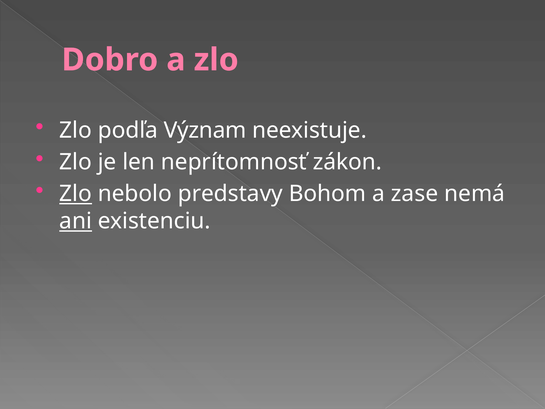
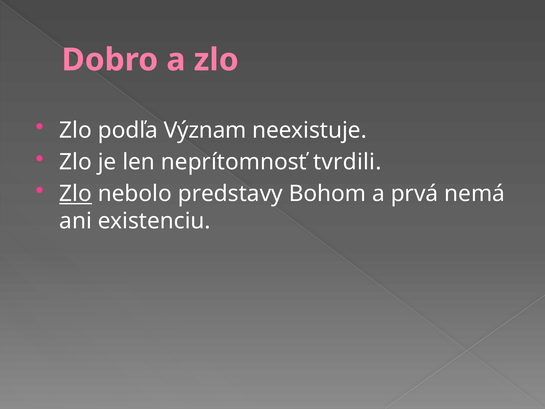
zákon: zákon -> tvrdili
zase: zase -> prvá
ani underline: present -> none
